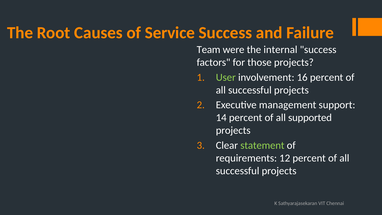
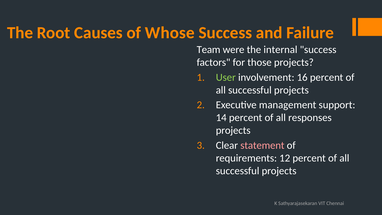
Service: Service -> Whose
supported: supported -> responses
statement colour: light green -> pink
